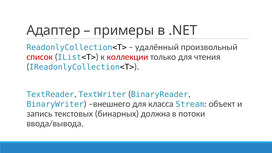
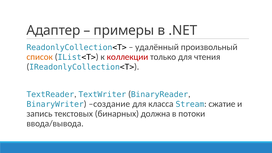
список colour: red -> orange
внешнего: внешнего -> создание
объект: объект -> сжатие
